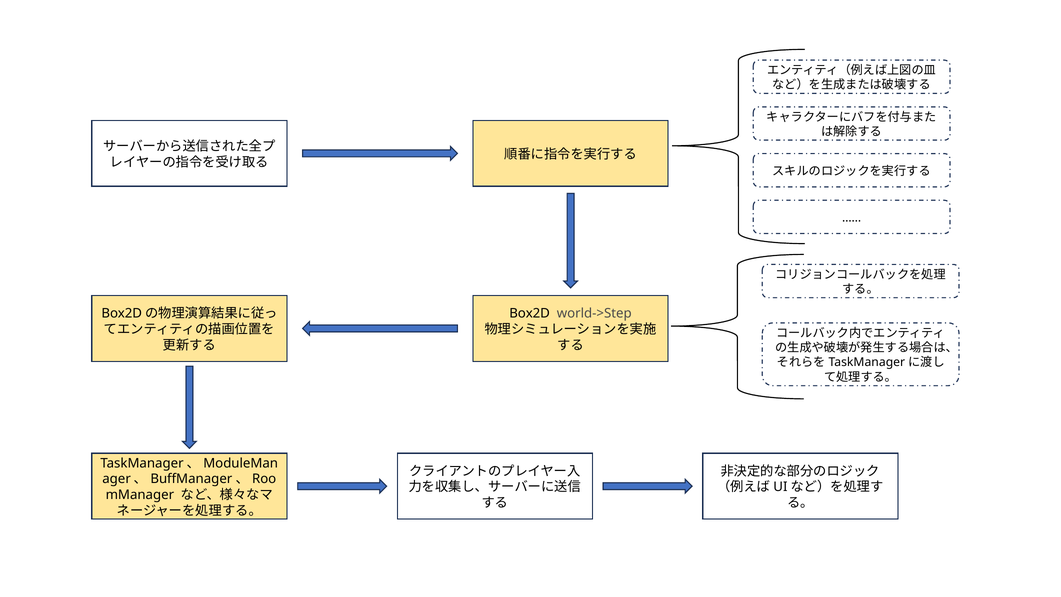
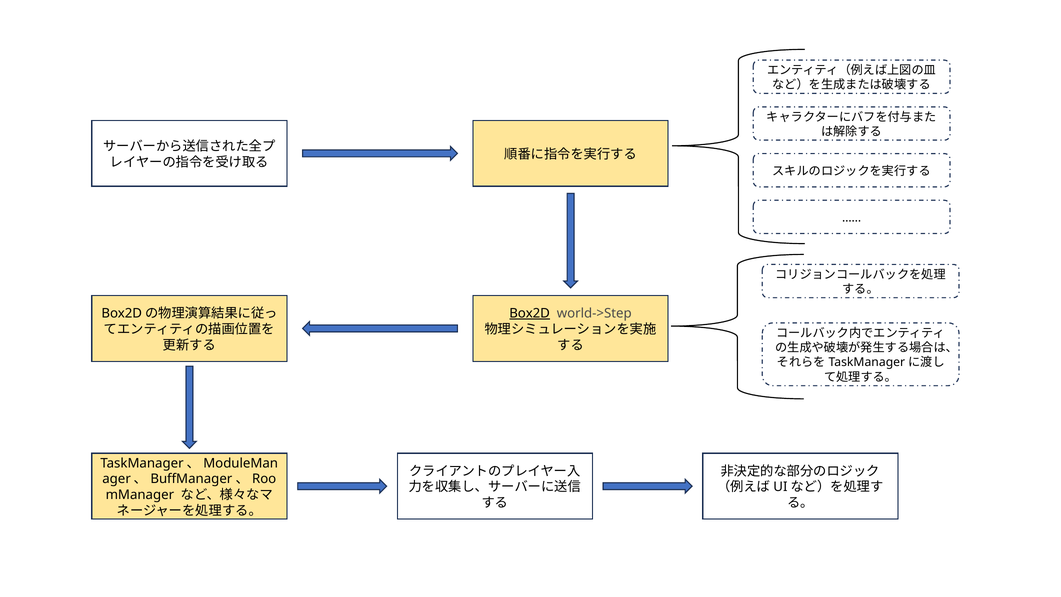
Box2D underline: none -> present
